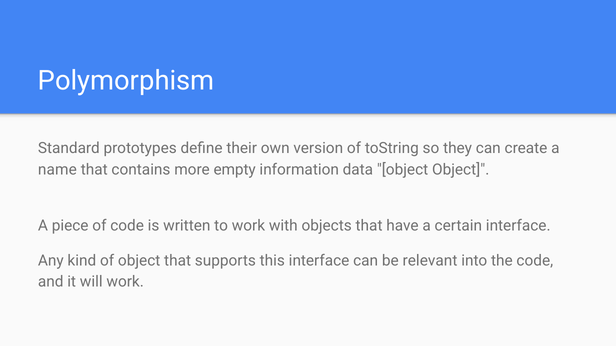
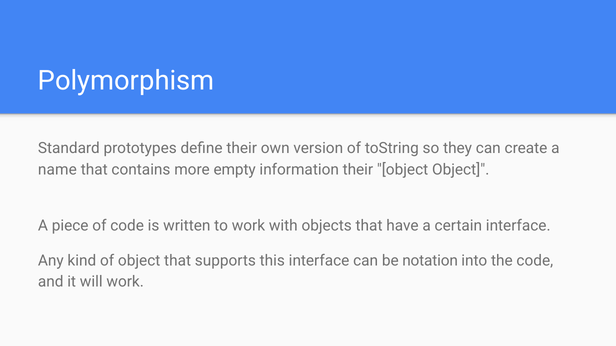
information data: data -> their
relevant: relevant -> notation
